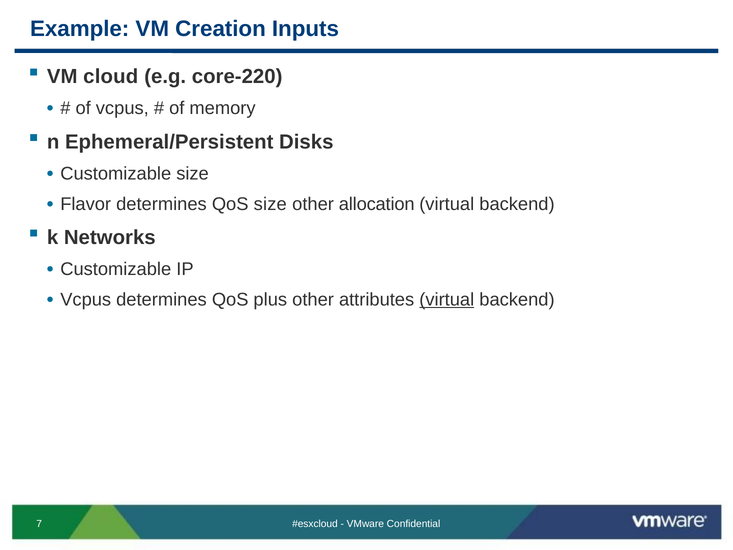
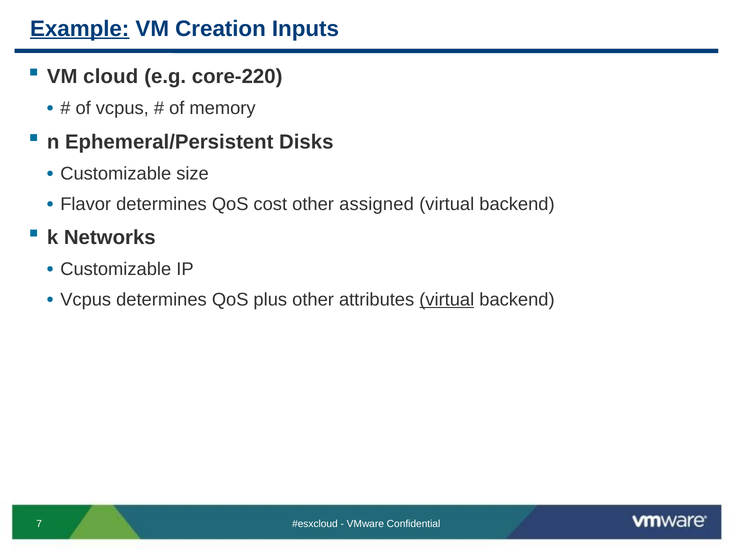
Example underline: none -> present
QoS size: size -> cost
allocation: allocation -> assigned
